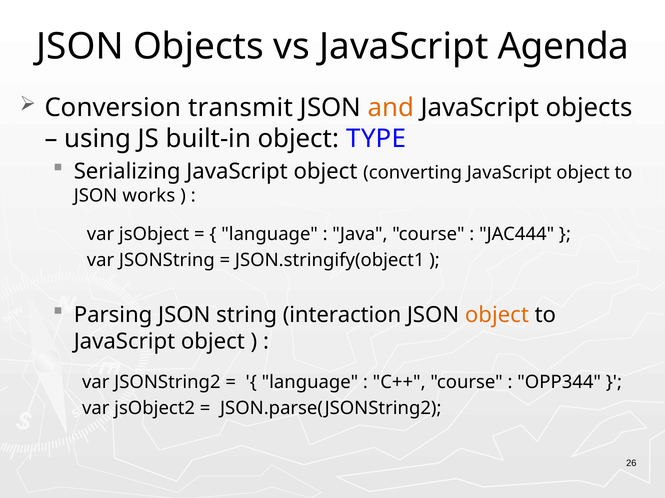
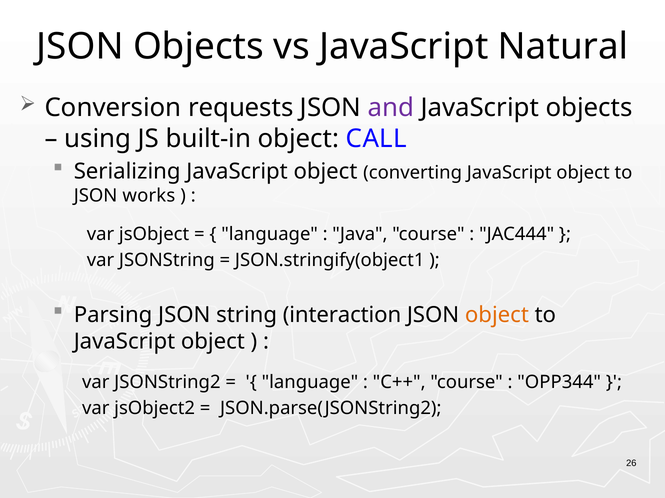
Agenda: Agenda -> Natural
transmit: transmit -> requests
and colour: orange -> purple
TYPE: TYPE -> CALL
